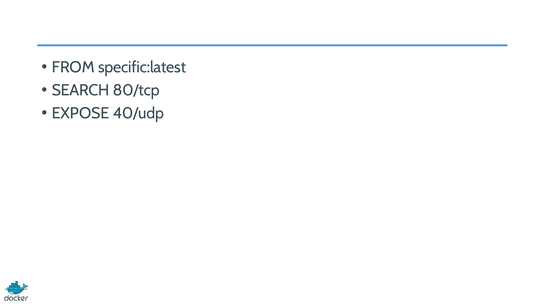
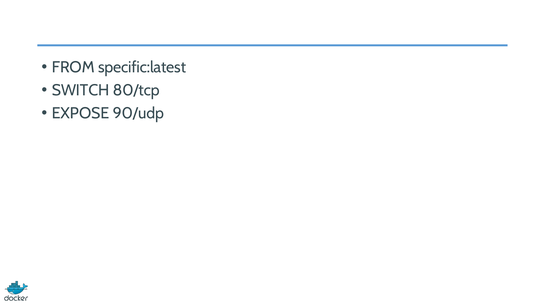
SEARCH: SEARCH -> SWITCH
40/udp: 40/udp -> 90/udp
